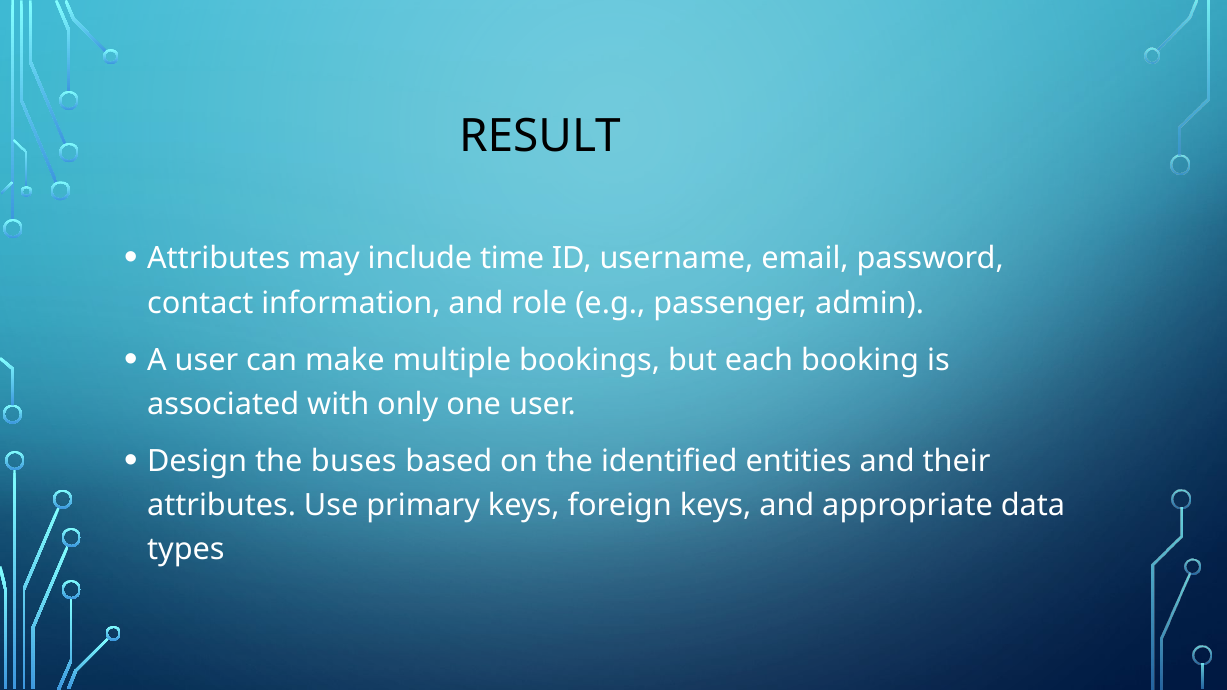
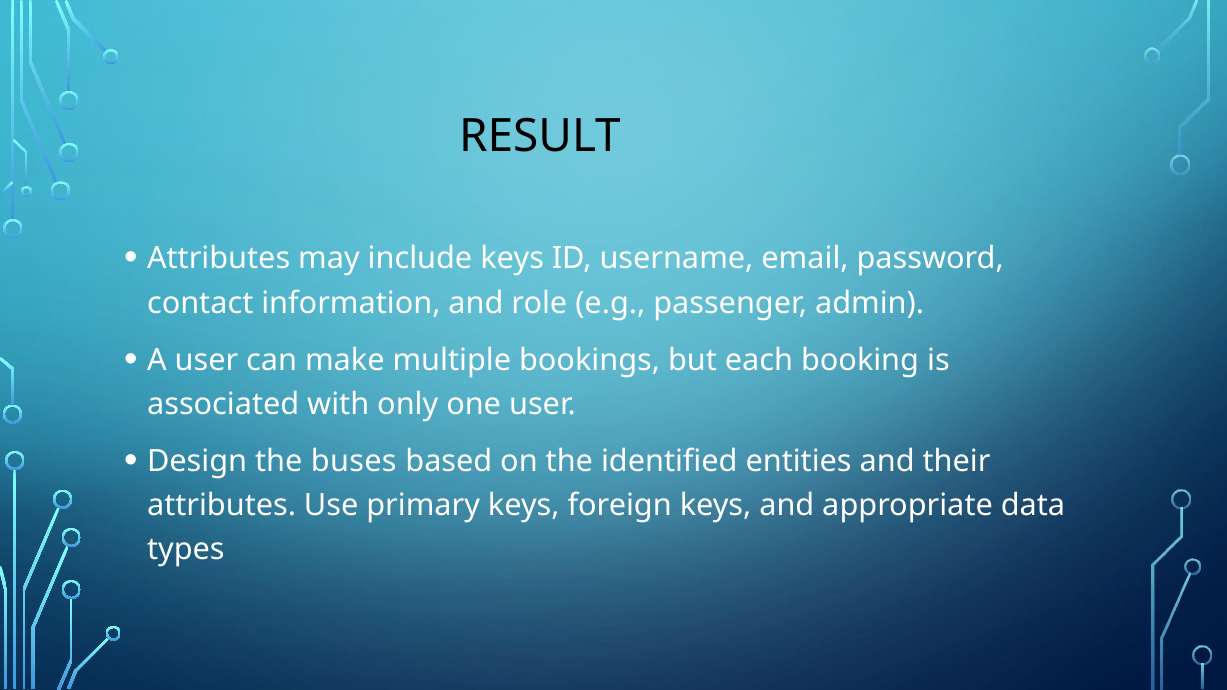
include time: time -> keys
